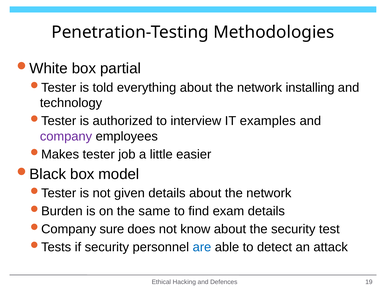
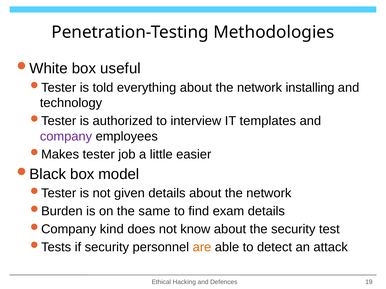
partial: partial -> useful
examples: examples -> templates
sure: sure -> kind
are colour: blue -> orange
